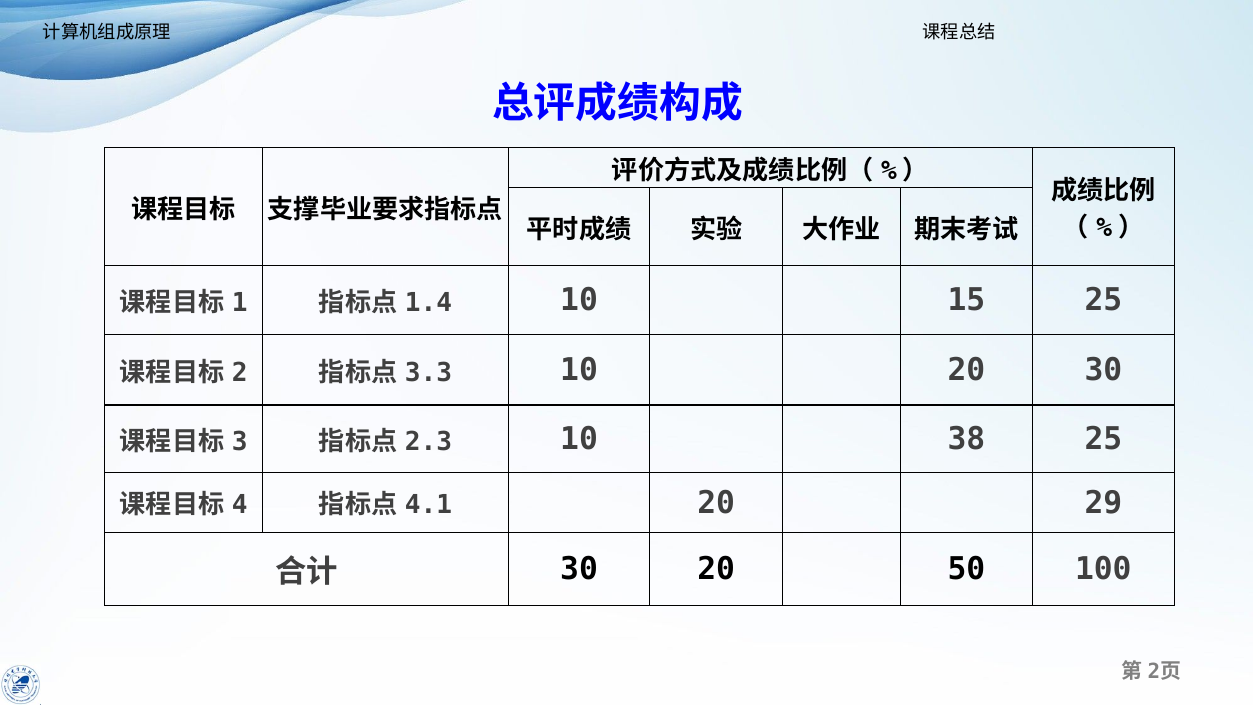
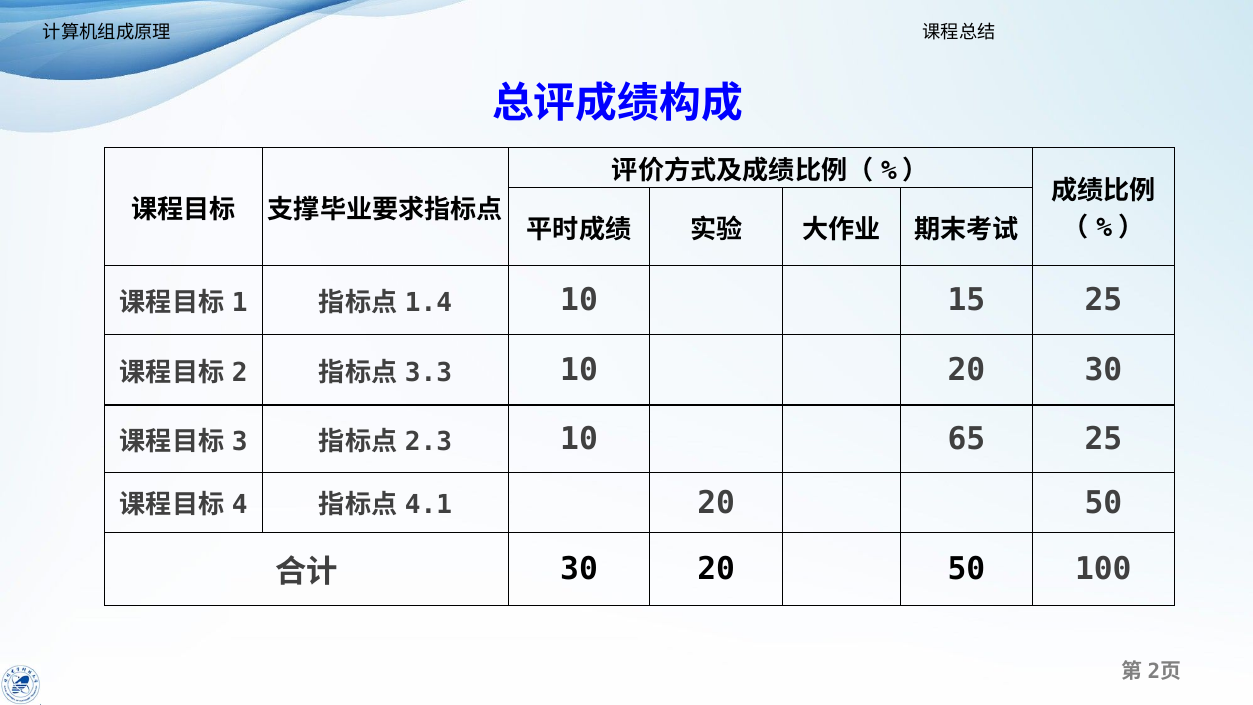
38: 38 -> 65
29 at (1103, 503): 29 -> 50
